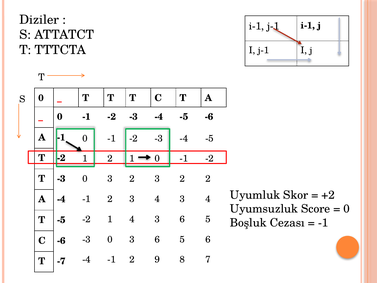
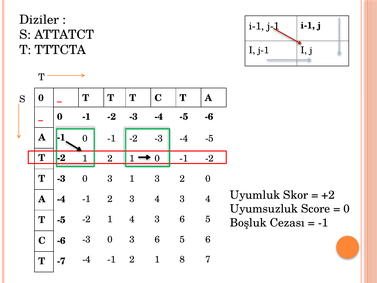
0 3 2: 2 -> 1
2 2: 2 -> 0
-1 2 9: 9 -> 1
